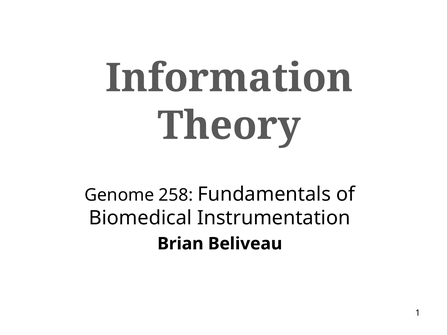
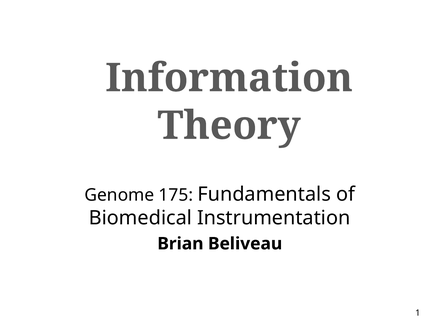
258: 258 -> 175
